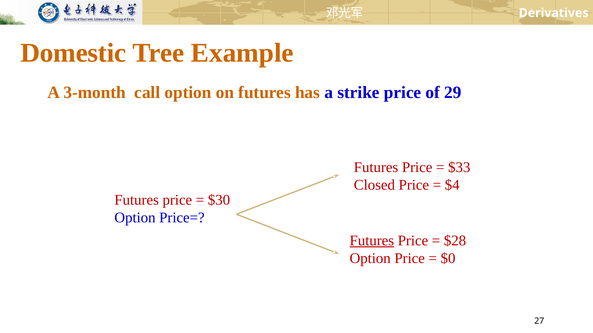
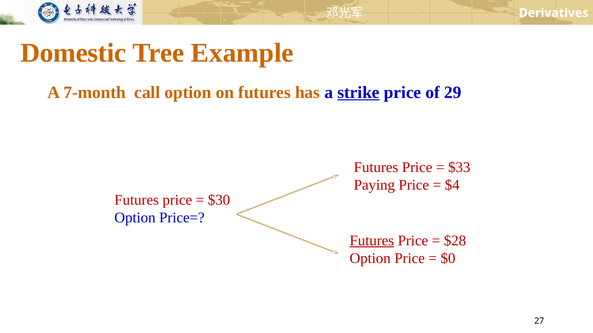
3-month: 3-month -> 7-month
strike underline: none -> present
Closed: Closed -> Paying
